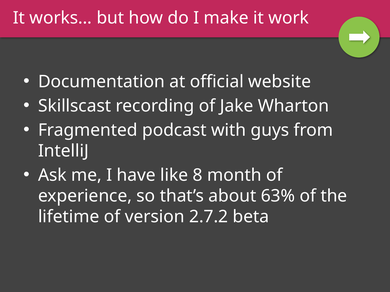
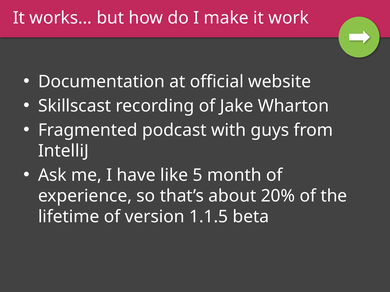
8: 8 -> 5
63%: 63% -> 20%
2.7.2: 2.7.2 -> 1.1.5
